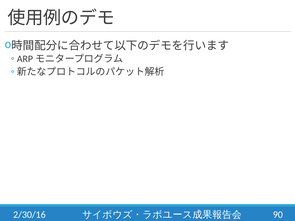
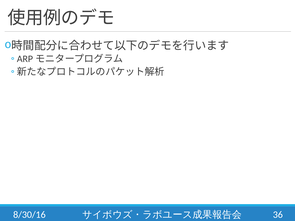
2/30/16: 2/30/16 -> 8/30/16
90: 90 -> 36
